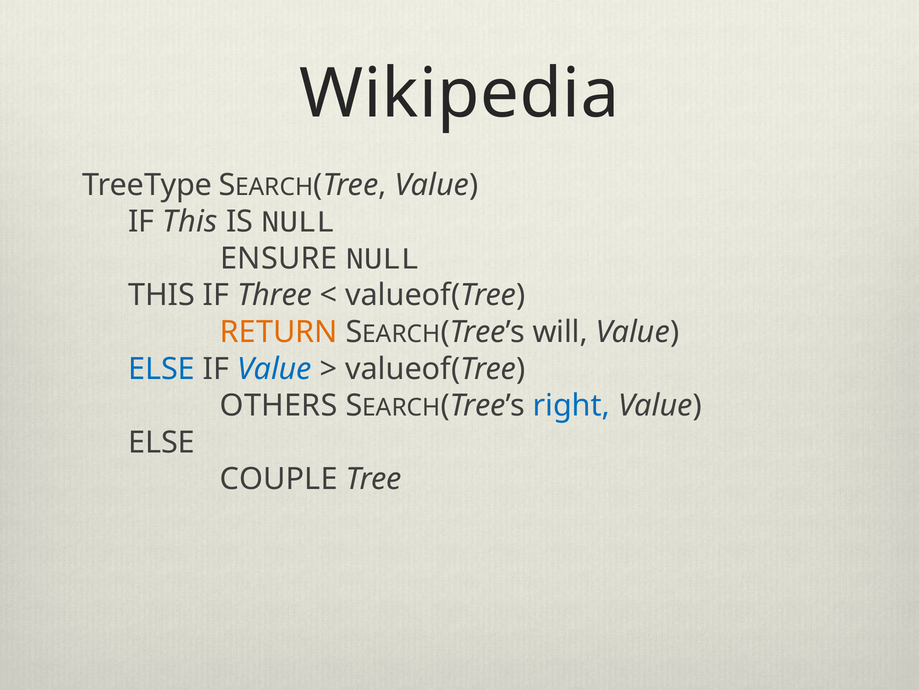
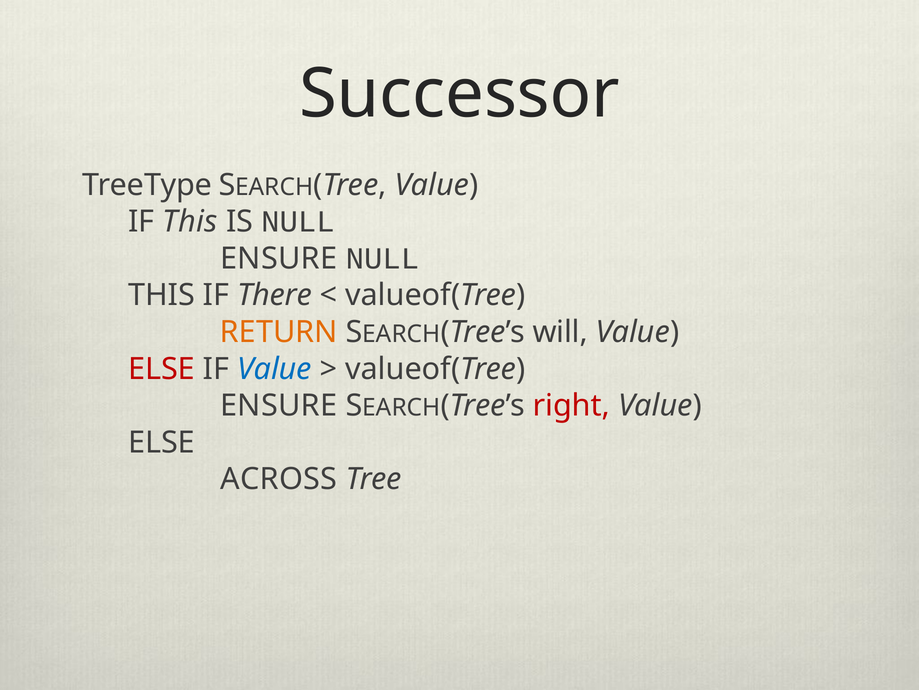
Wikipedia: Wikipedia -> Successor
Three: Three -> There
ELSE at (161, 368) colour: blue -> red
OTHERS at (279, 405): OTHERS -> ENSURE
right colour: blue -> red
COUPLE: COUPLE -> ACROSS
